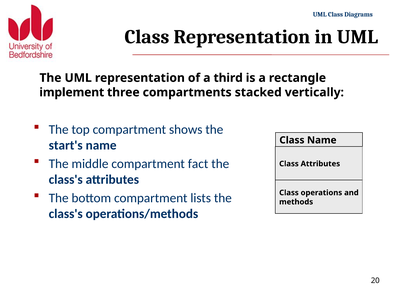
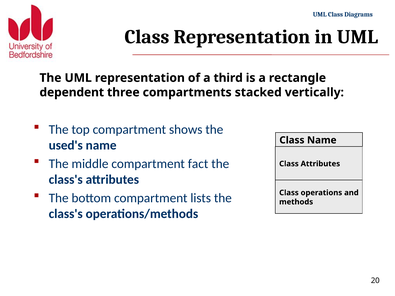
implement: implement -> dependent
start's: start's -> used's
